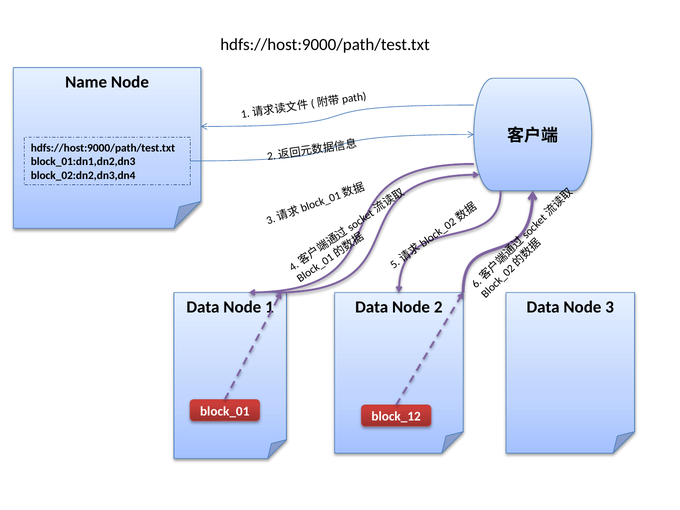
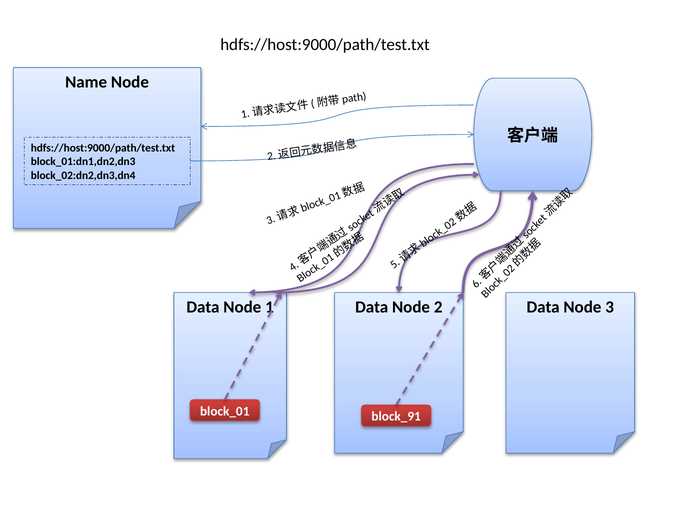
block_12: block_12 -> block_91
